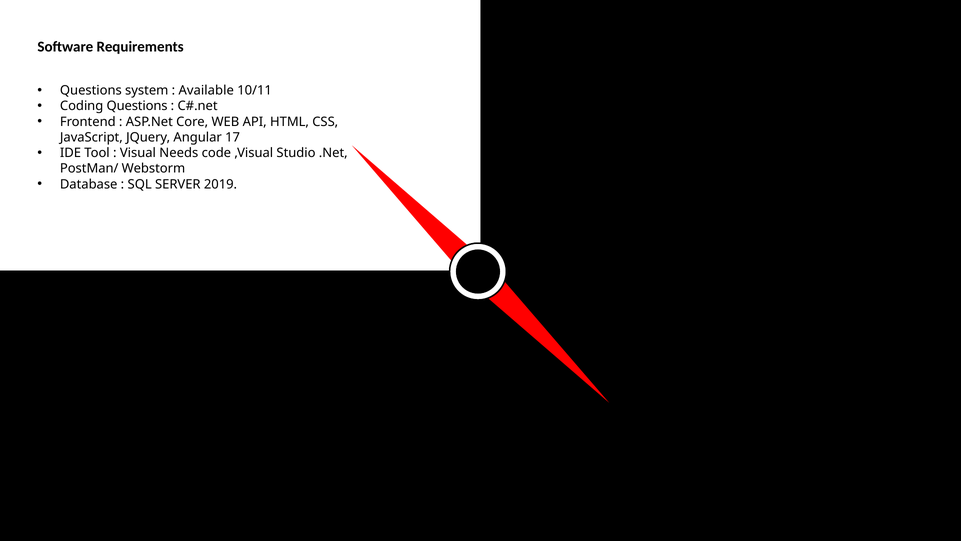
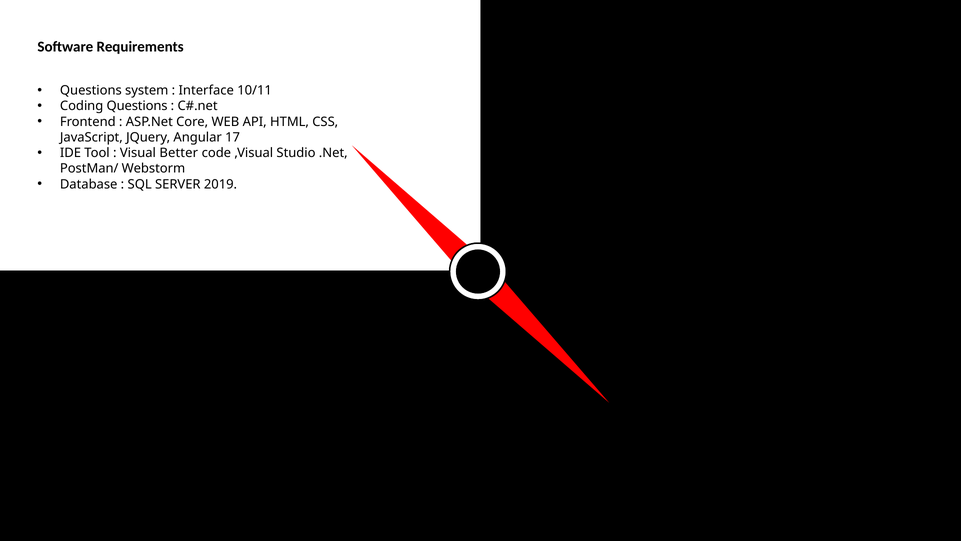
Available: Available -> Interface
Needs: Needs -> Better
